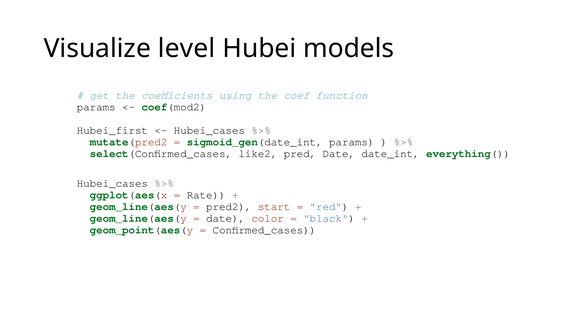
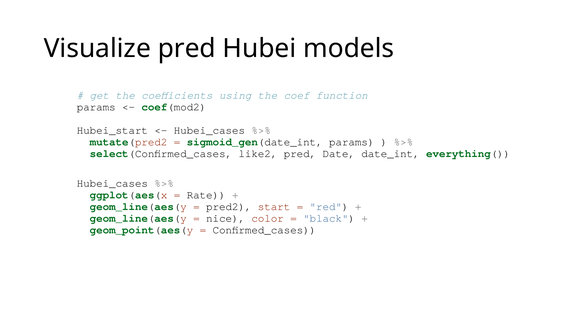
Visualize level: level -> pred
Hubei_first: Hubei_first -> Hubei_start
date at (226, 218): date -> nice
